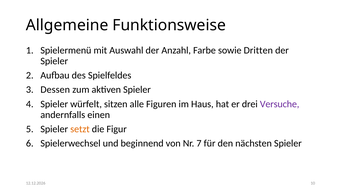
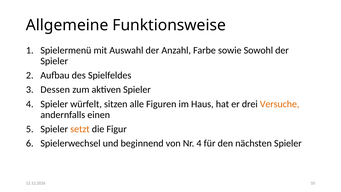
Dritten: Dritten -> Sowohl
Versuche colour: purple -> orange
Nr 7: 7 -> 4
